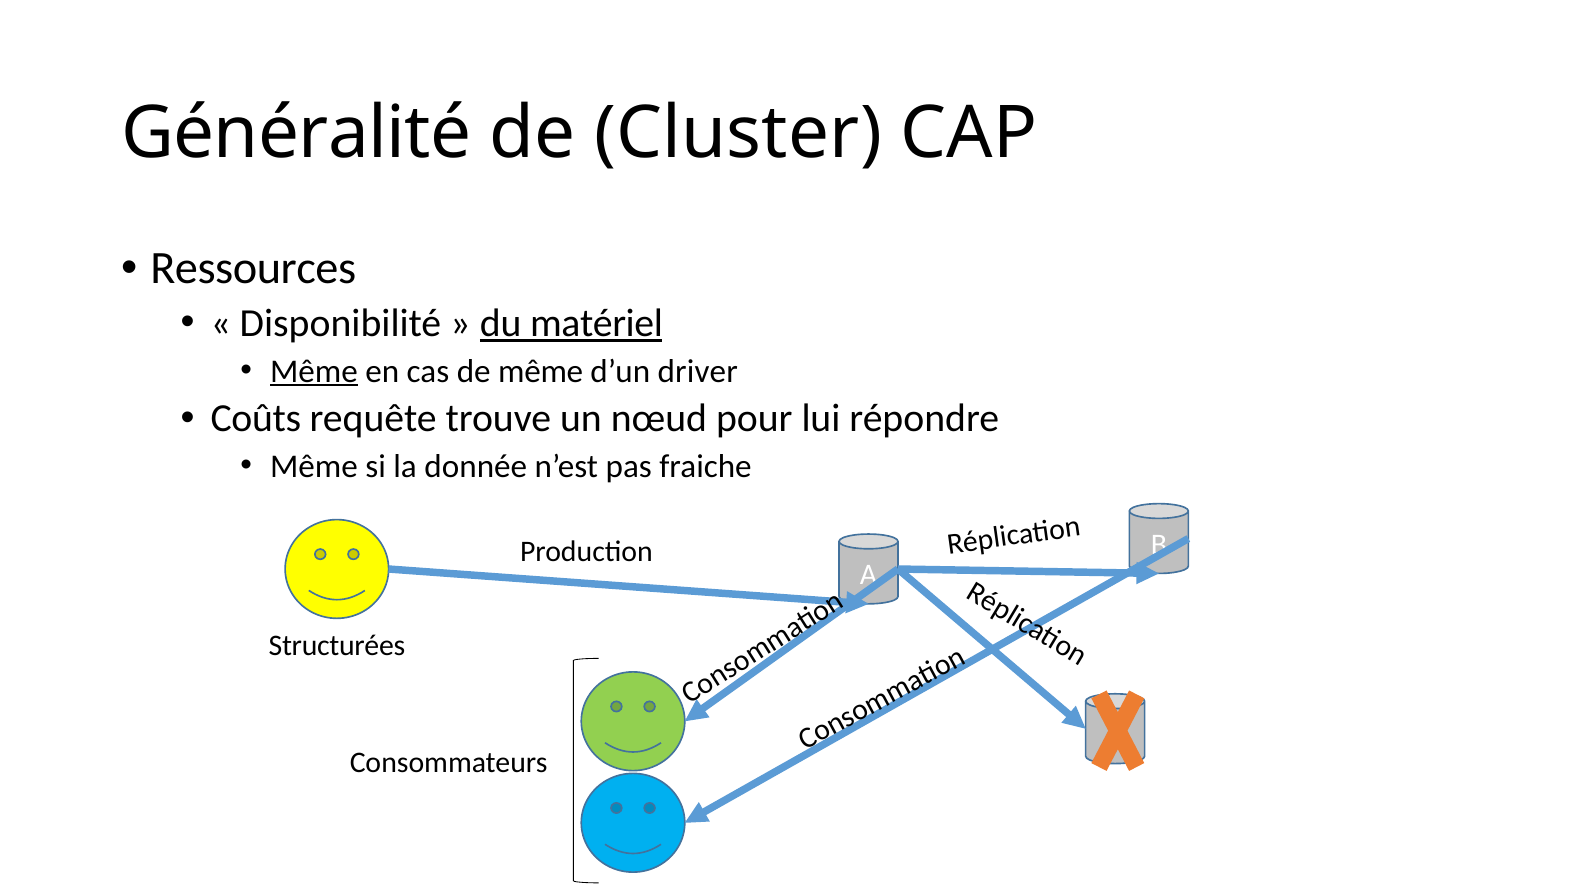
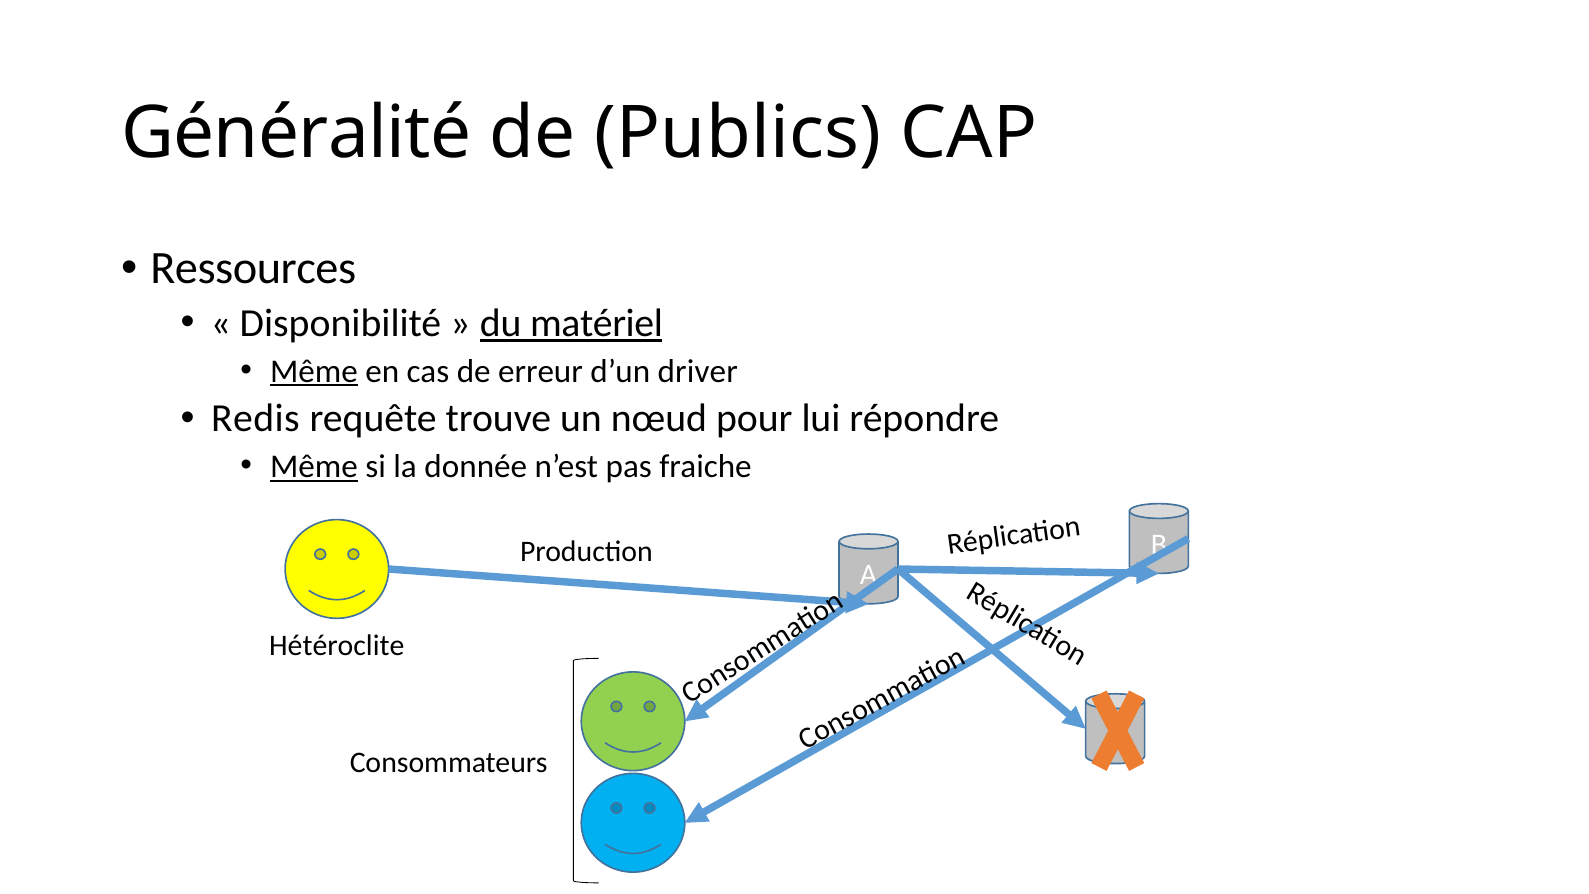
Cluster: Cluster -> Publics
de même: même -> erreur
Coûts: Coûts -> Redis
Même at (314, 466) underline: none -> present
Structurées: Structurées -> Hétéroclite
